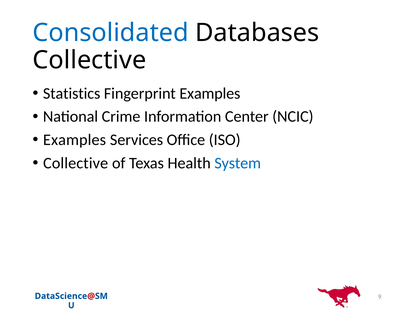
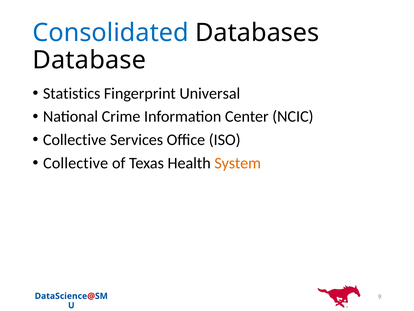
Collective at (89, 60): Collective -> Database
Fingerprint Examples: Examples -> Universal
Examples at (75, 140): Examples -> Collective
System colour: blue -> orange
